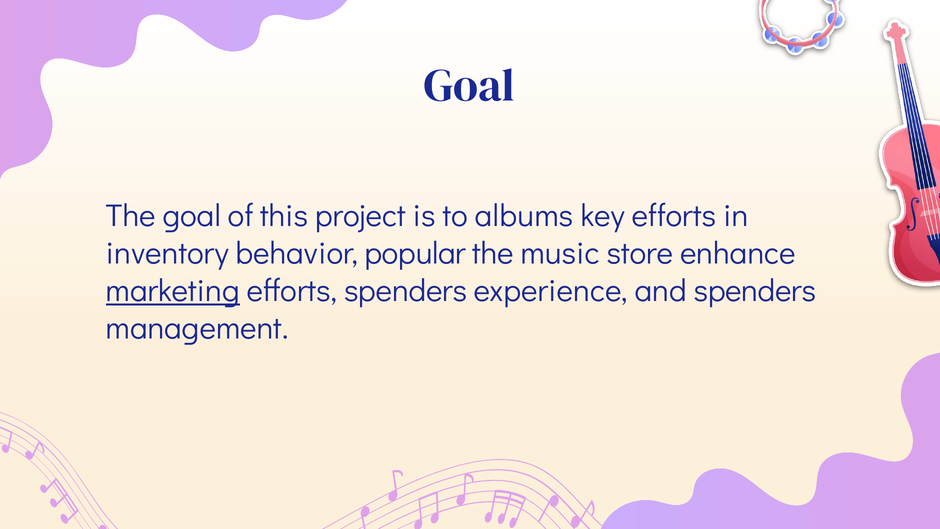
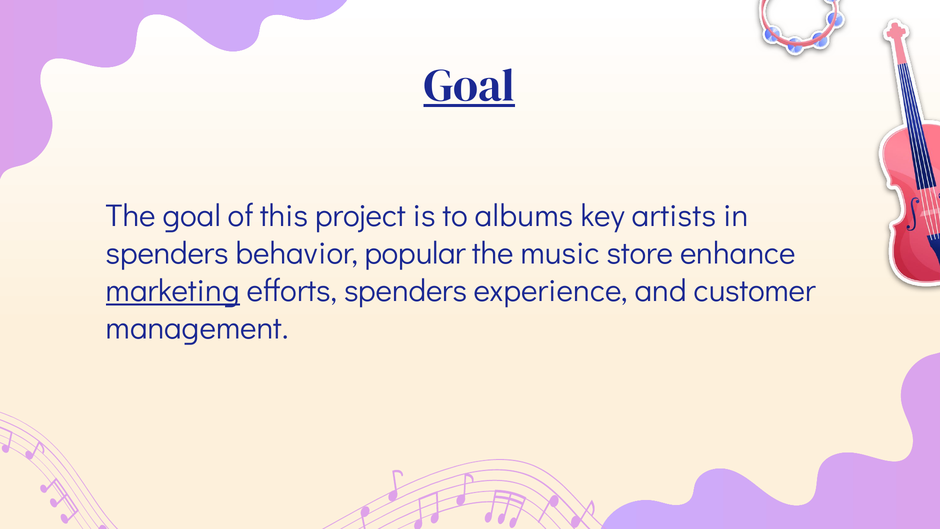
Goal at (469, 86) underline: none -> present
key efforts: efforts -> artists
inventory at (167, 253): inventory -> spenders
and spenders: spenders -> customer
